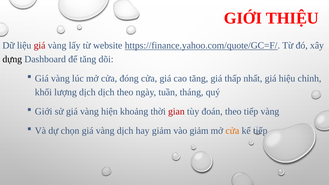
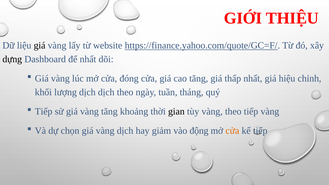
giá at (40, 45) colour: red -> black
để tăng: tăng -> nhất
Giới at (44, 112): Giới -> Tiếp
vàng hiện: hiện -> tăng
gian colour: red -> black
tùy đoán: đoán -> vàng
vào giảm: giảm -> động
